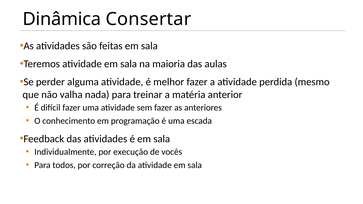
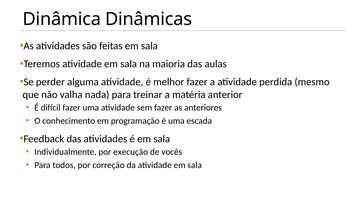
Consertar: Consertar -> Dinâmicas
